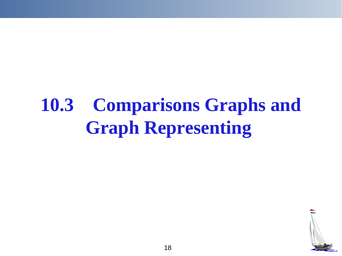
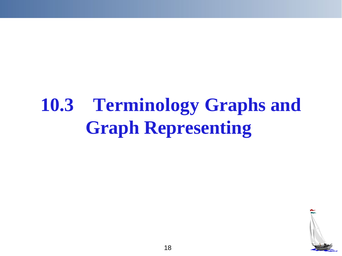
Comparisons: Comparisons -> Terminology
